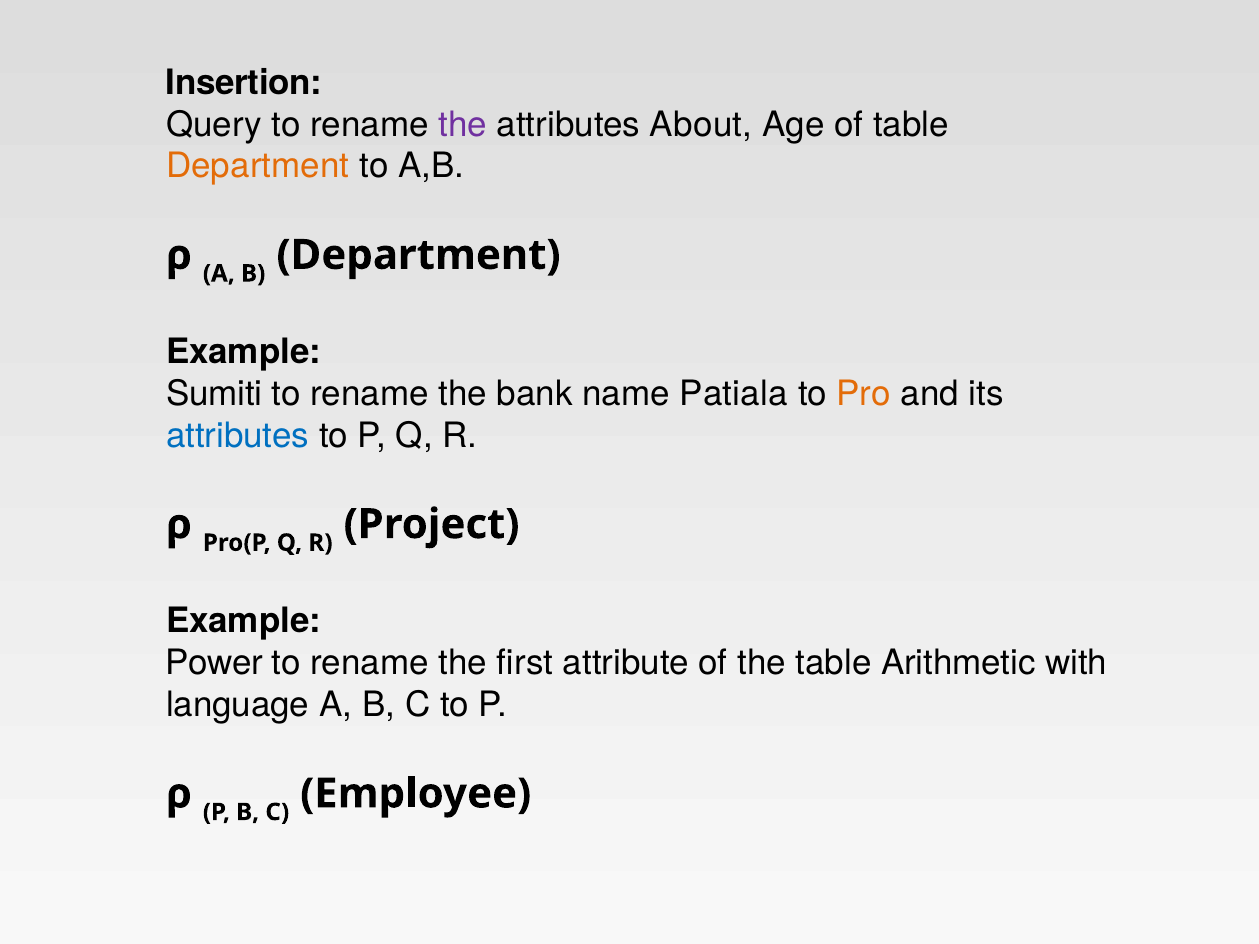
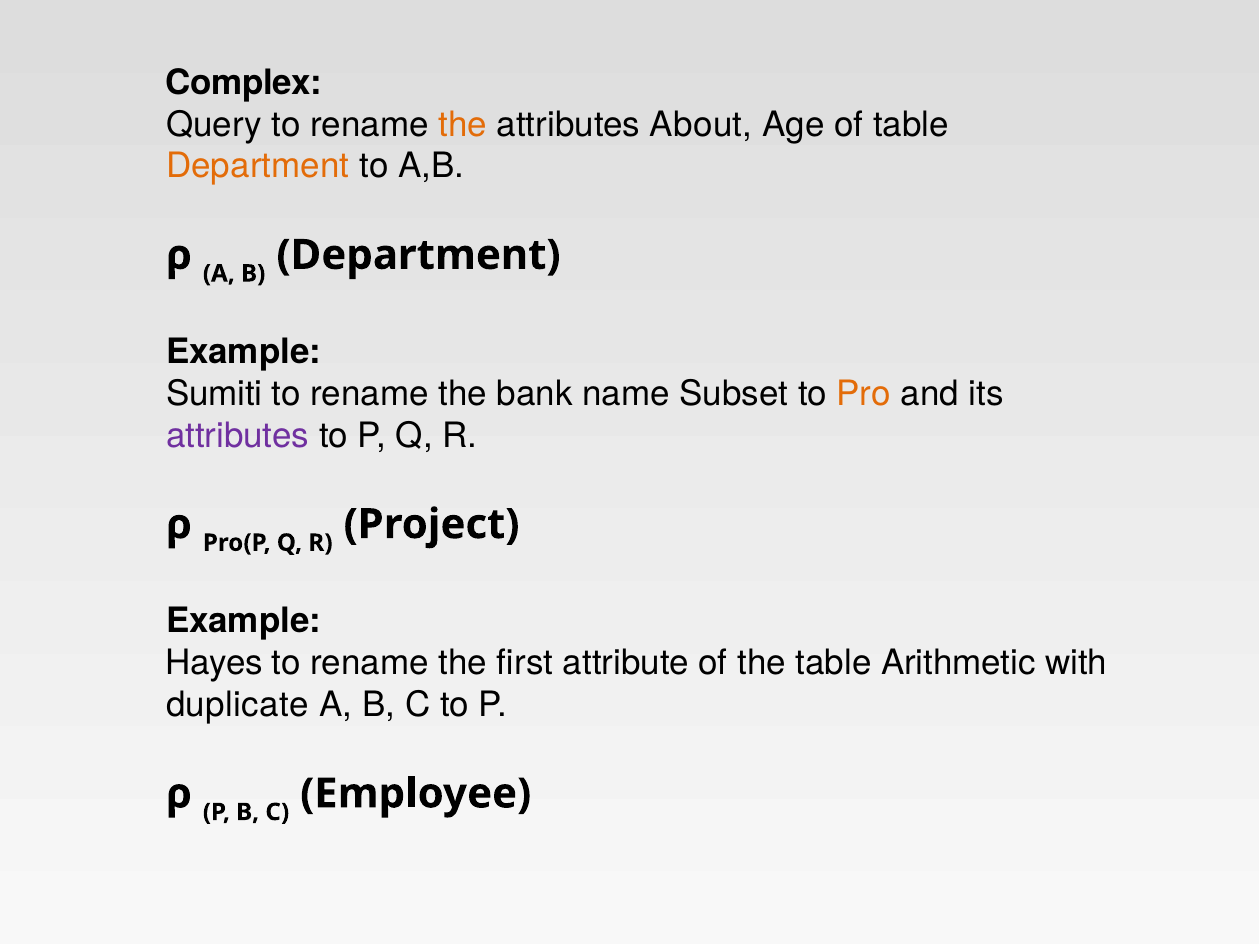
Insertion: Insertion -> Complex
the at (463, 125) colour: purple -> orange
Patiala: Patiala -> Subset
attributes at (238, 436) colour: blue -> purple
Power: Power -> Hayes
language: language -> duplicate
